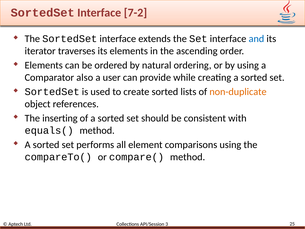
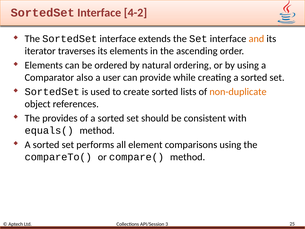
7-2: 7-2 -> 4-2
and colour: blue -> orange
inserting: inserting -> provides
